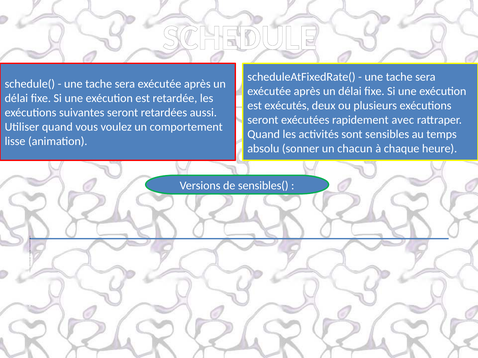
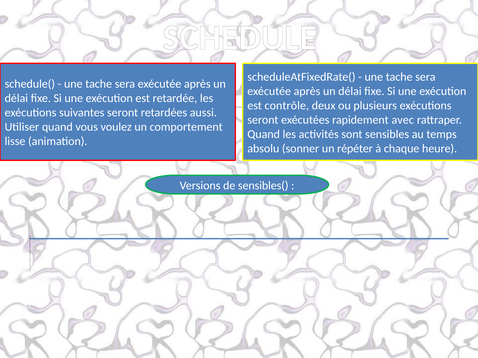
exécutés: exécutés -> contrôle
chacun: chacun -> répéter
